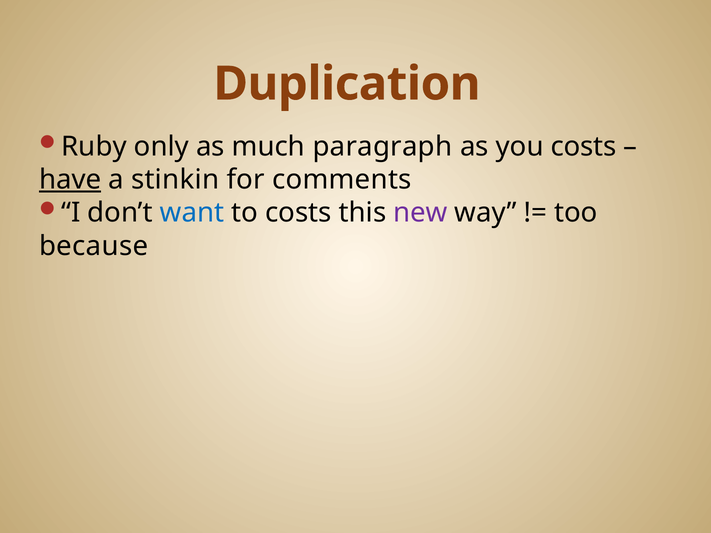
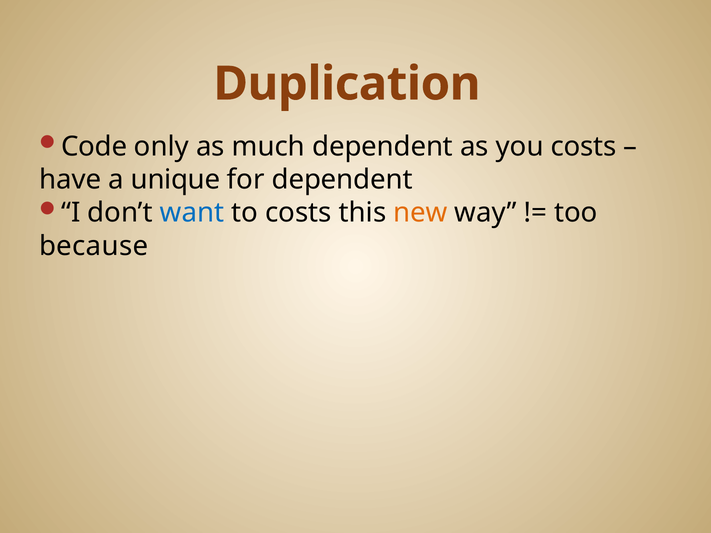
Ruby: Ruby -> Code
much paragraph: paragraph -> dependent
have underline: present -> none
stinkin: stinkin -> unique
for comments: comments -> dependent
new colour: purple -> orange
